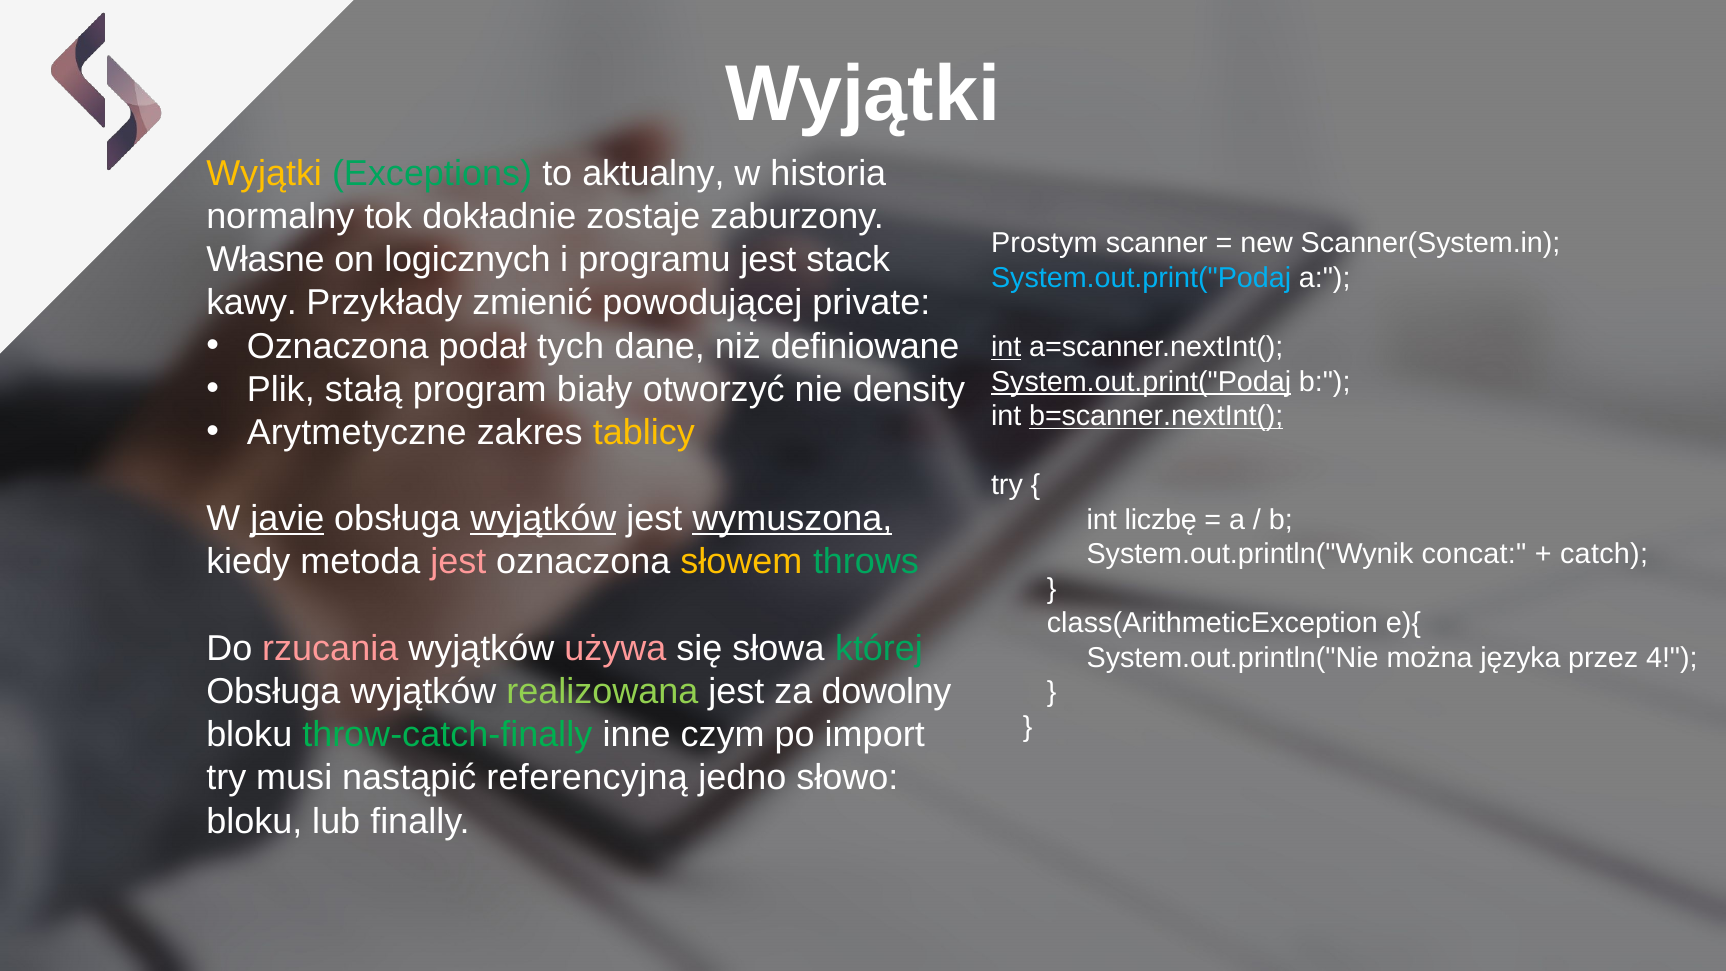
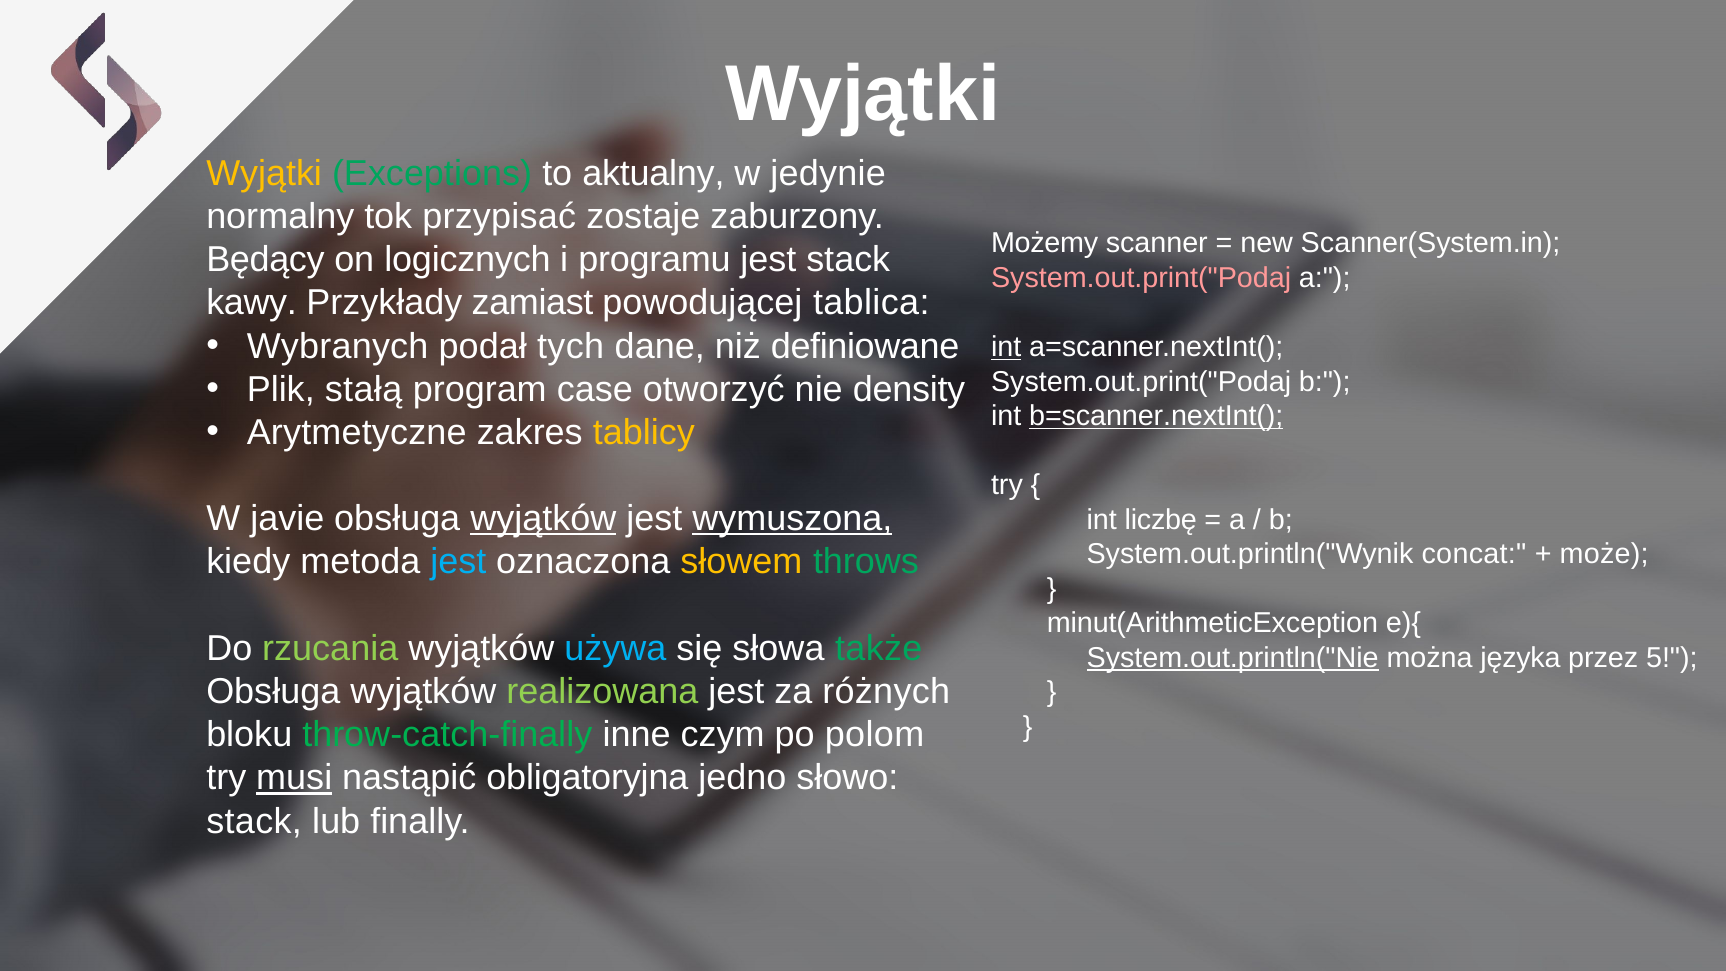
historia: historia -> jedynie
dokładnie: dokładnie -> przypisać
Prostym: Prostym -> Możemy
Własne: Własne -> Będący
System.out.print("Podaj at (1141, 278) colour: light blue -> pink
zmienić: zmienić -> zamiast
private: private -> tablica
Oznaczona at (338, 346): Oznaczona -> Wybranych
System.out.print("Podaj at (1141, 381) underline: present -> none
biały: biały -> case
javie underline: present -> none
catch: catch -> może
jest at (458, 562) colour: pink -> light blue
class(ArithmeticException: class(ArithmeticException -> minut(ArithmeticException
rzucania colour: pink -> light green
używa colour: pink -> light blue
której: której -> także
System.out.println("Nie underline: none -> present
4: 4 -> 5
dowolny: dowolny -> różnych
import: import -> polom
musi underline: none -> present
referencyjną: referencyjną -> obligatoryjna
bloku at (254, 821): bloku -> stack
